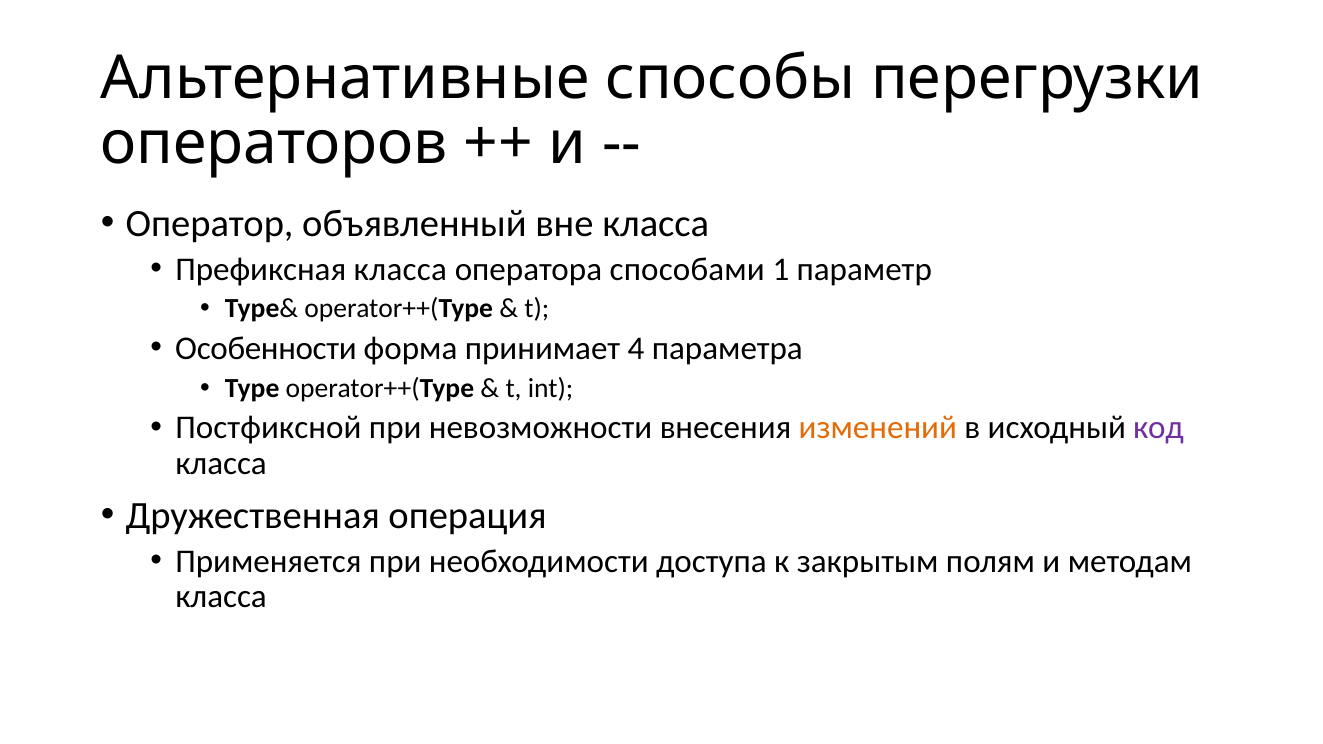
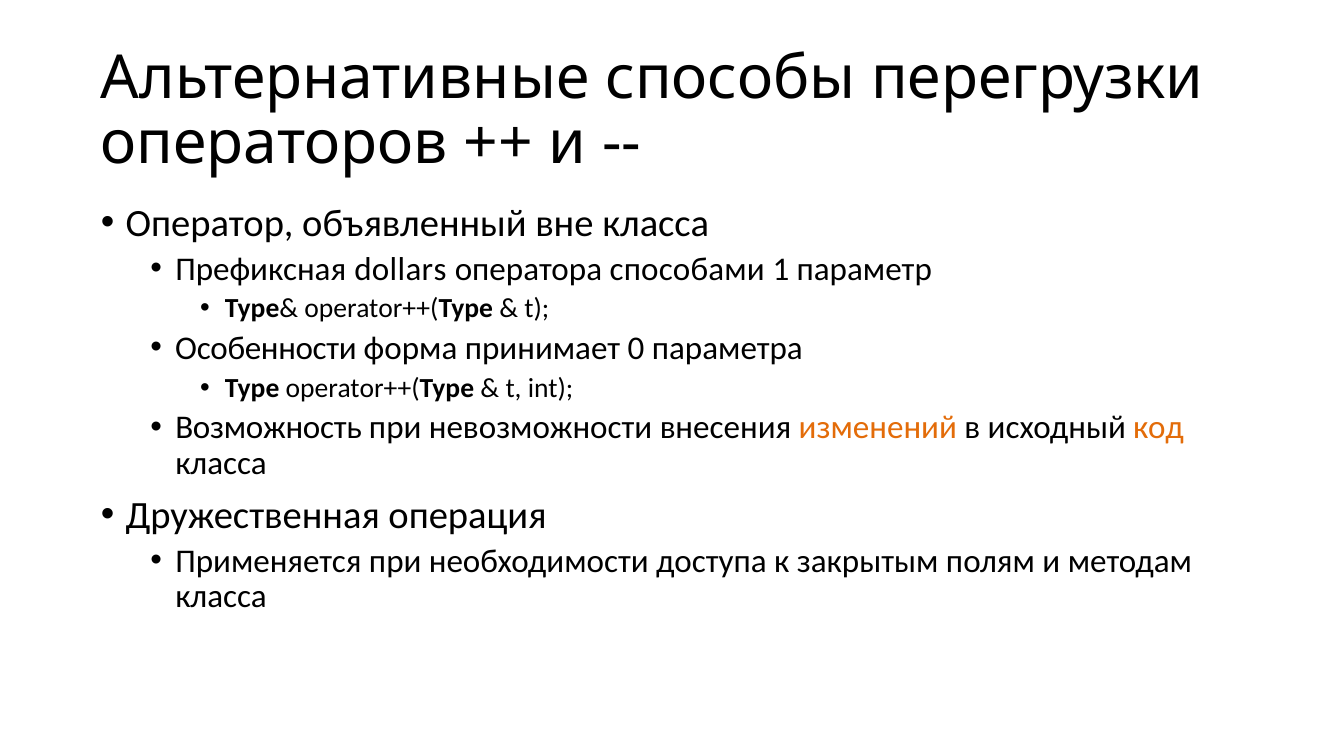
Префиксная класса: класса -> dollars
4: 4 -> 0
Постфиксной: Постфиксной -> Возможность
код colour: purple -> orange
